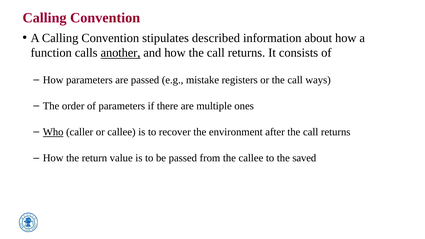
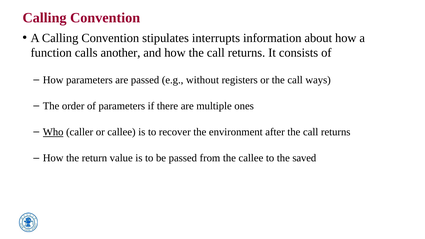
described: described -> interrupts
another underline: present -> none
mistake: mistake -> without
